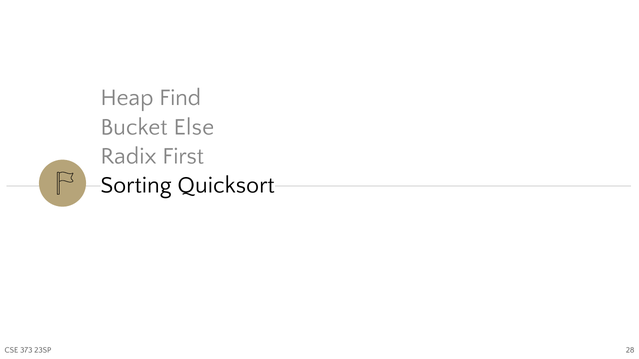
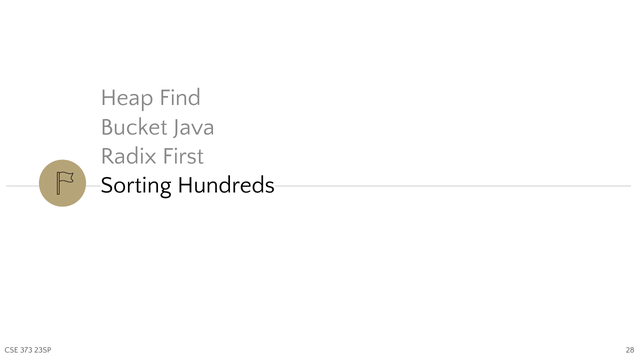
Else: Else -> Java
Quicksort: Quicksort -> Hundreds
